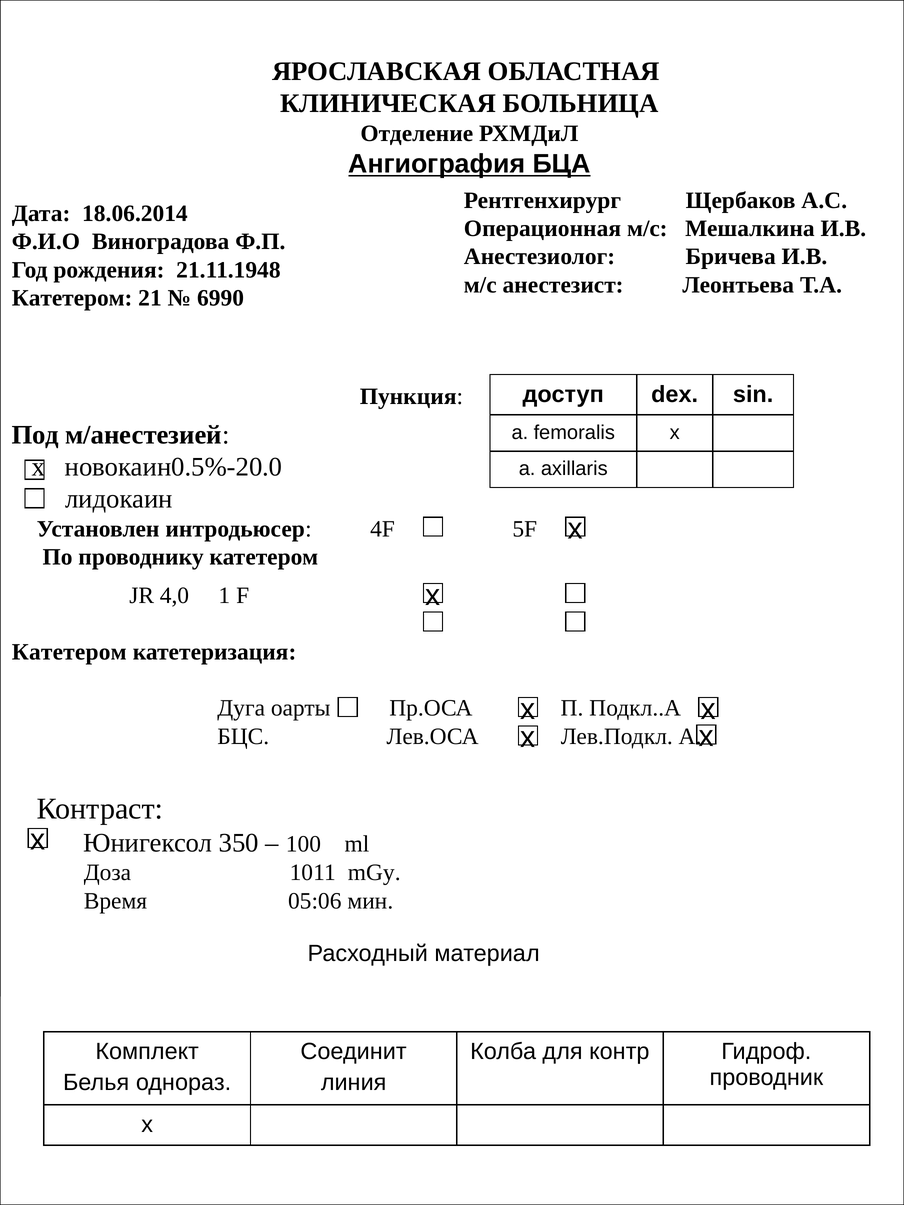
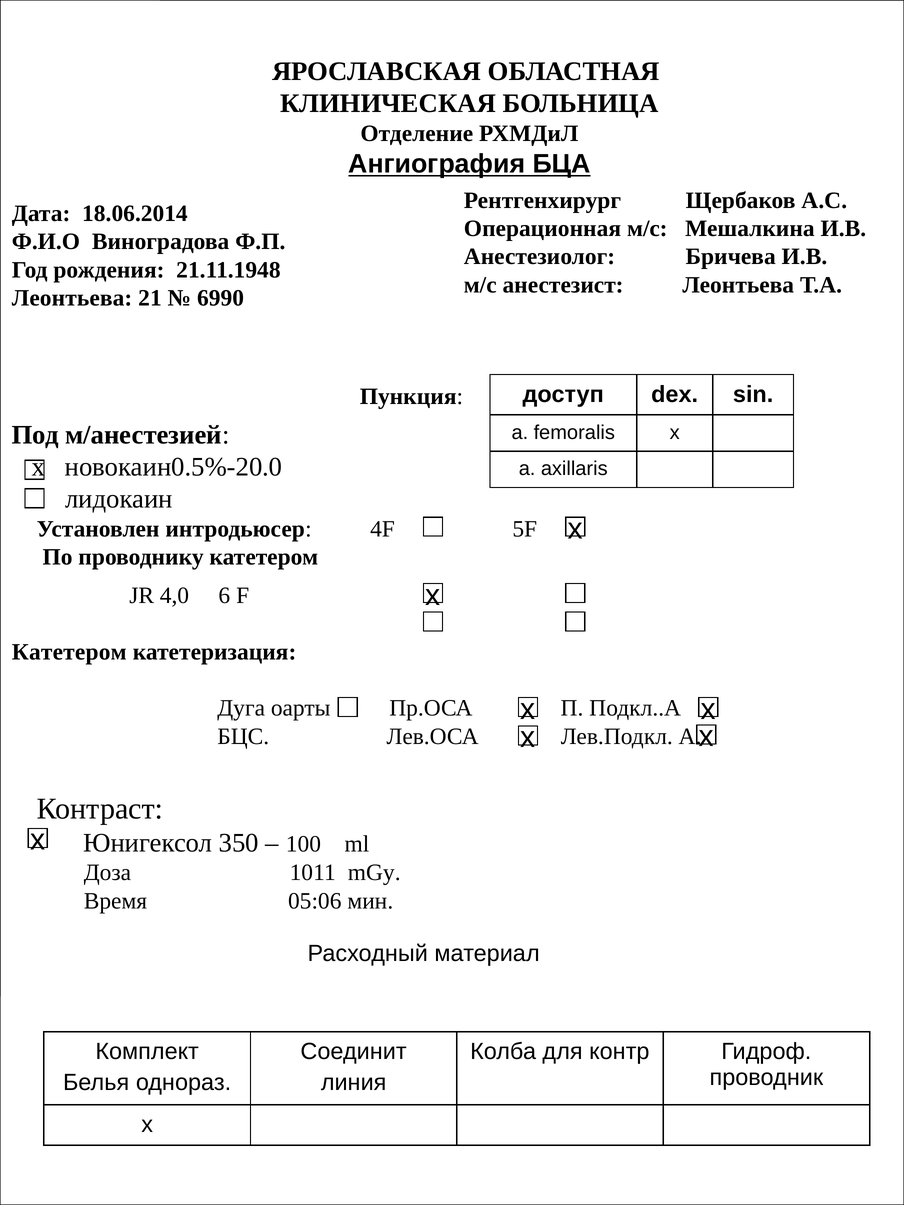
Катетером at (72, 298): Катетером -> Леонтьева
1: 1 -> 6
